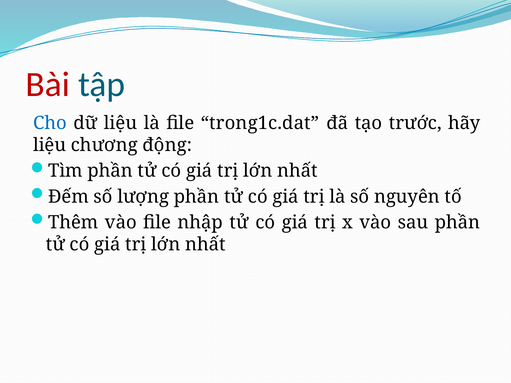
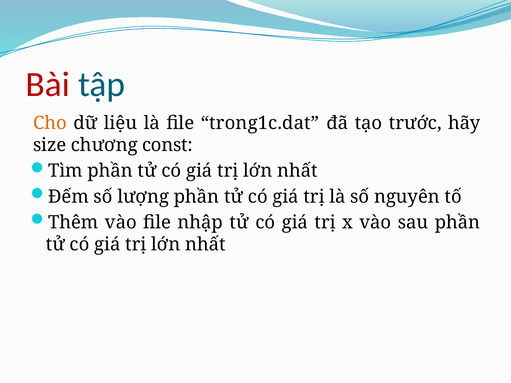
Cho colour: blue -> orange
liệu at (50, 145): liệu -> size
động: động -> const
